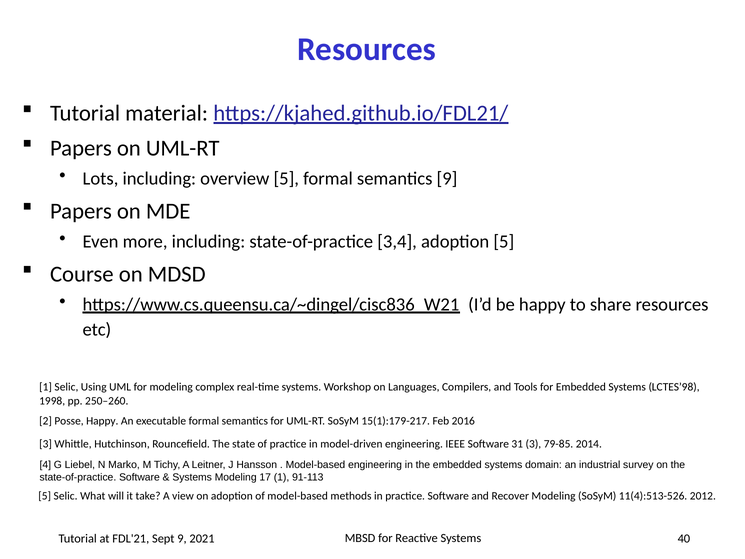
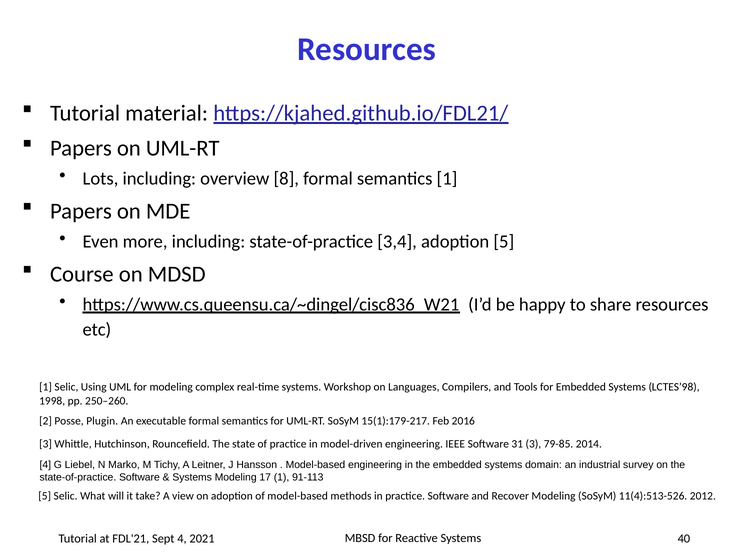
overview 5: 5 -> 8
semantics 9: 9 -> 1
Posse Happy: Happy -> Plugin
Sept 9: 9 -> 4
